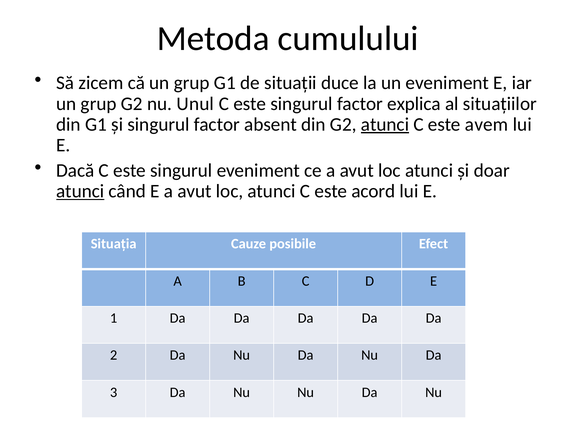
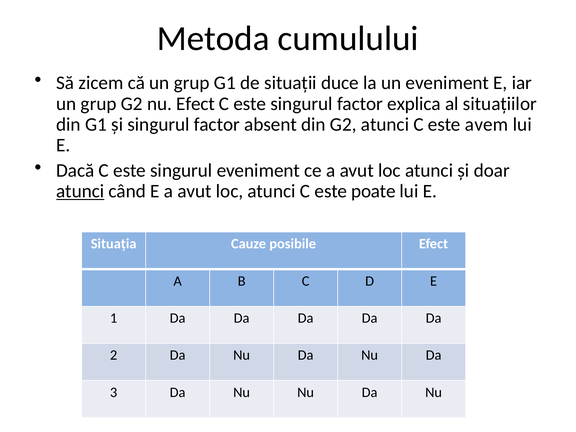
nu Unul: Unul -> Efect
atunci at (385, 124) underline: present -> none
acord: acord -> poate
